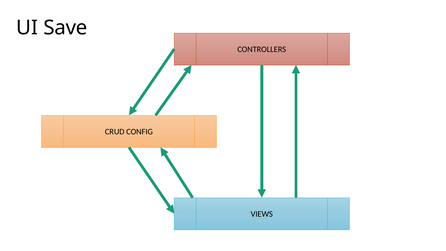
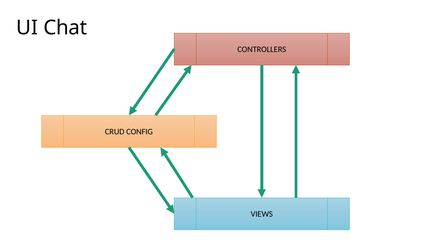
Save: Save -> Chat
